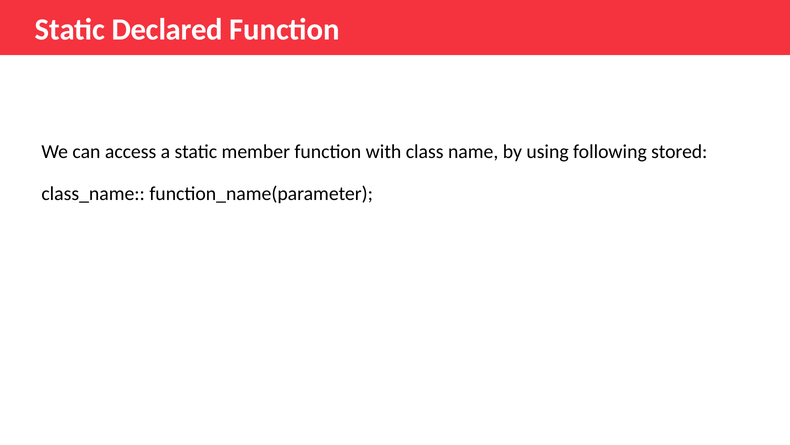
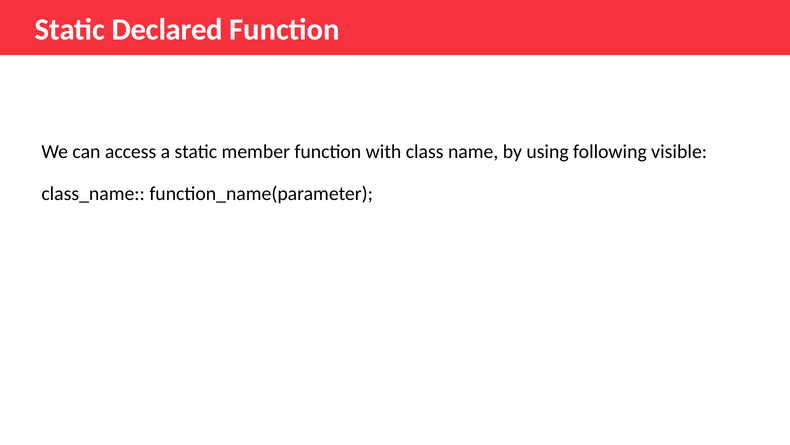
stored: stored -> visible
